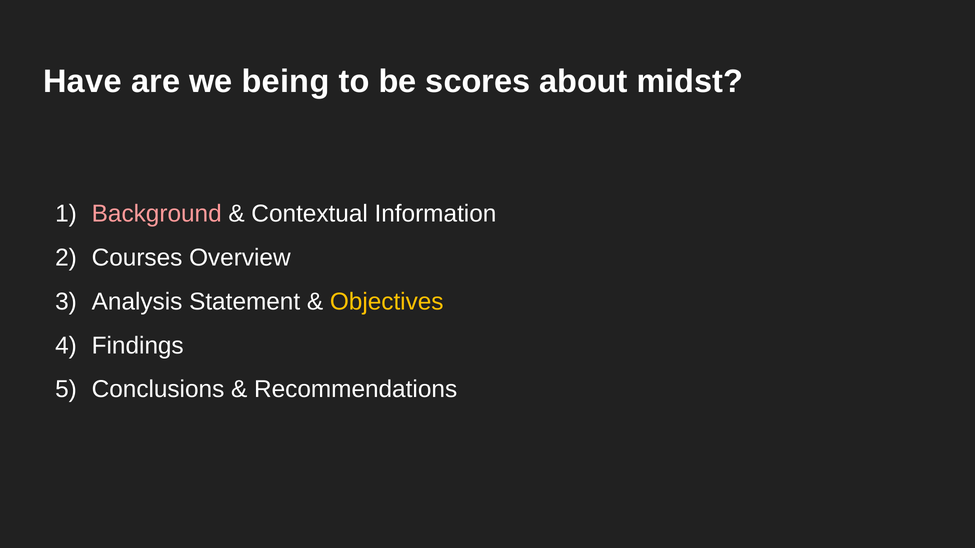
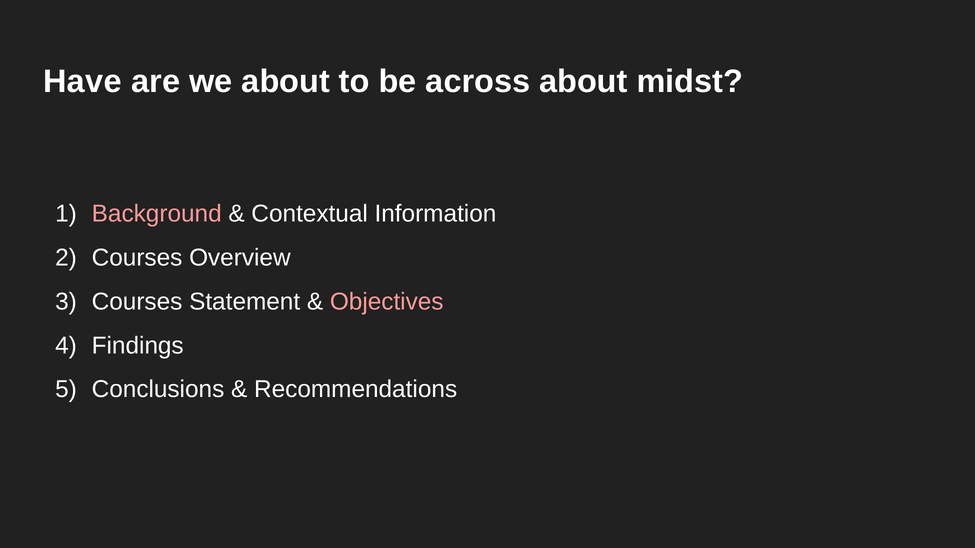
we being: being -> about
scores: scores -> across
Analysis at (137, 302): Analysis -> Courses
Objectives colour: yellow -> pink
